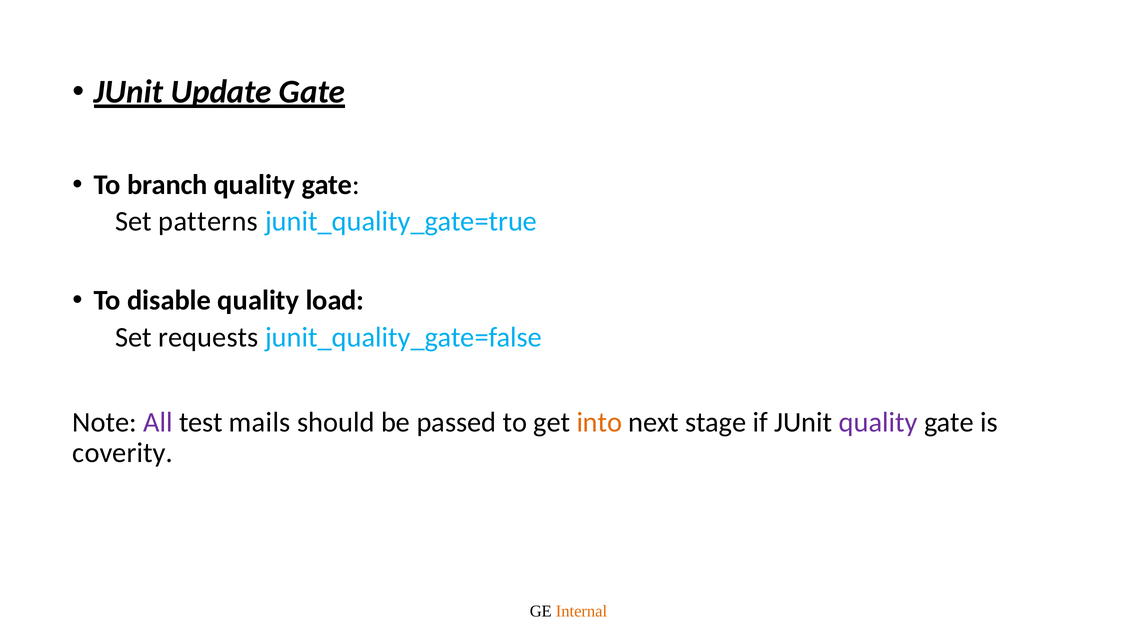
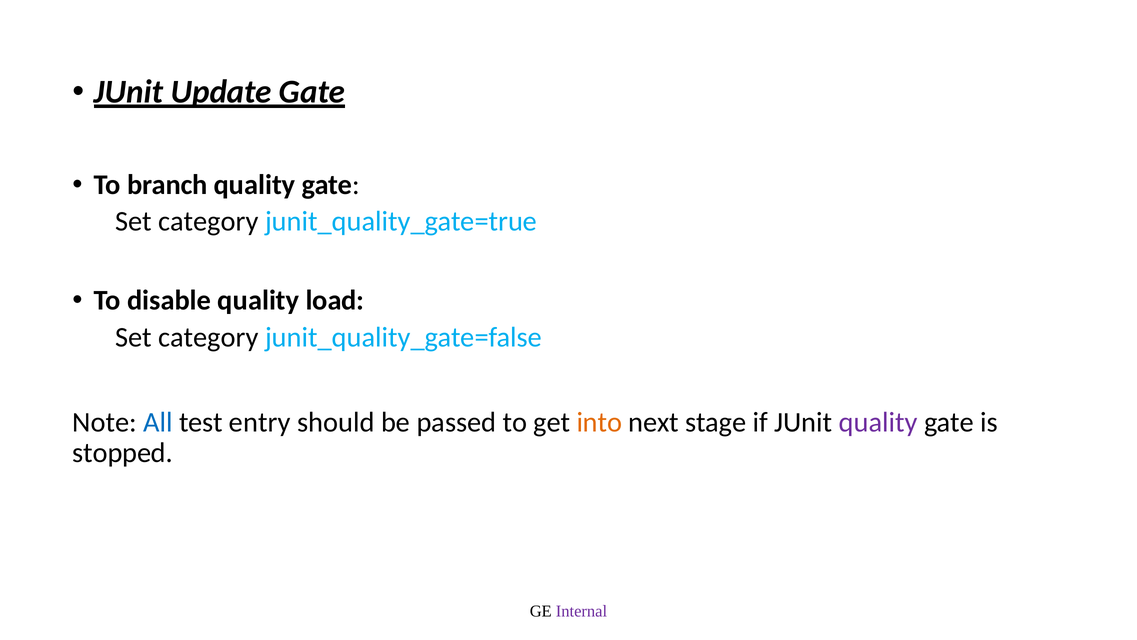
patterns at (208, 221): patterns -> category
requests at (208, 337): requests -> category
All colour: purple -> blue
mails: mails -> entry
coverity: coverity -> stopped
Internal colour: orange -> purple
